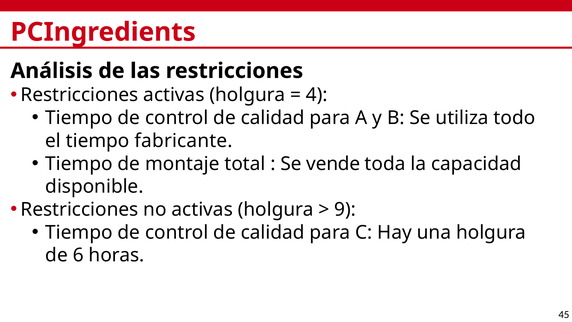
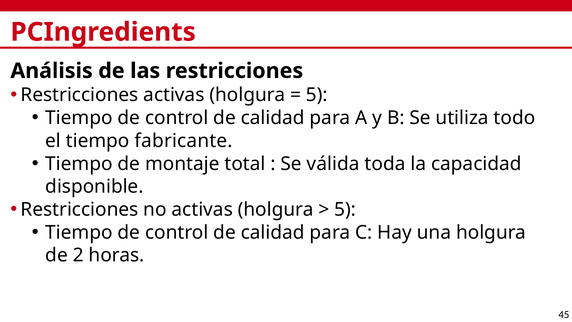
4 at (317, 95): 4 -> 5
vende: vende -> válida
9 at (345, 209): 9 -> 5
6: 6 -> 2
